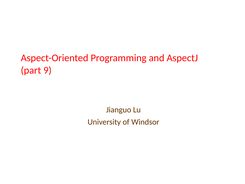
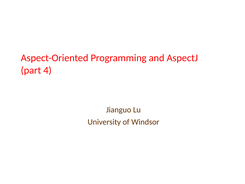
9: 9 -> 4
